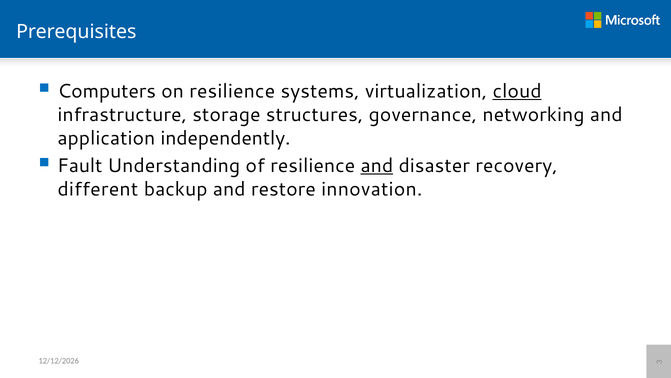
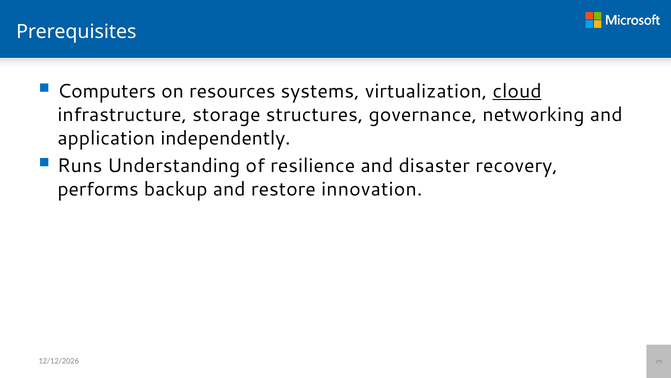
on resilience: resilience -> resources
Fault: Fault -> Runs
and at (377, 165) underline: present -> none
different: different -> performs
